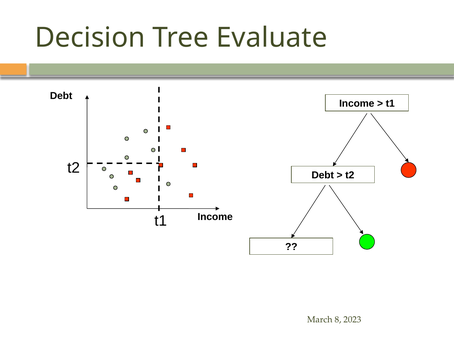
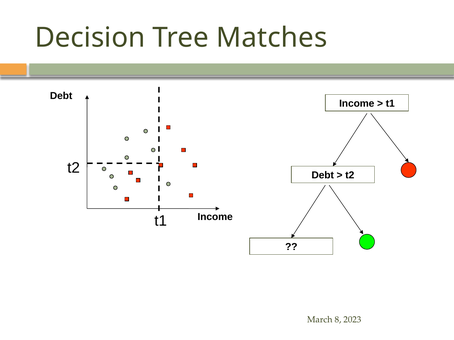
Evaluate: Evaluate -> Matches
